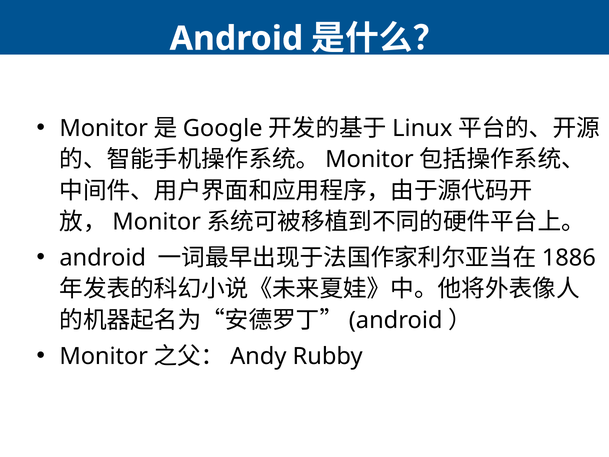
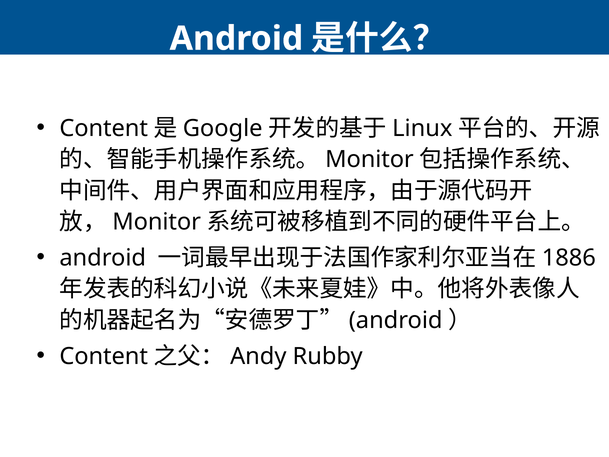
Monitor at (104, 128): Monitor -> Content
Monitor at (104, 356): Monitor -> Content
